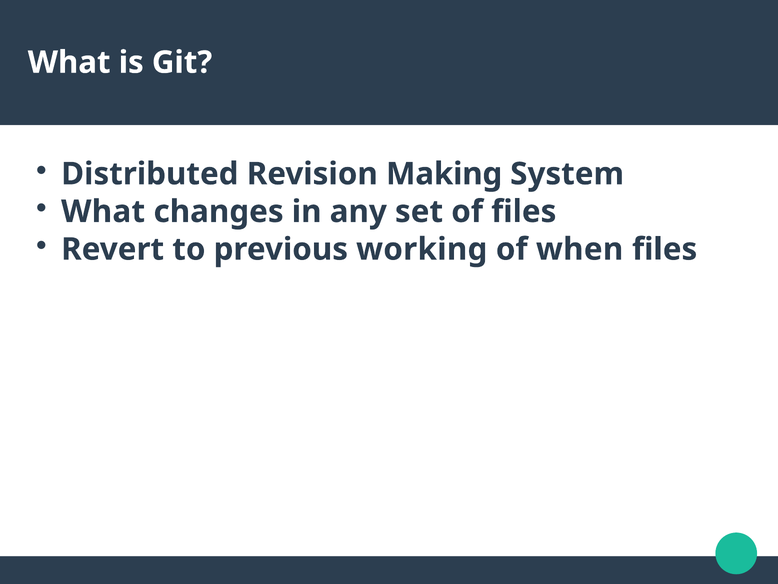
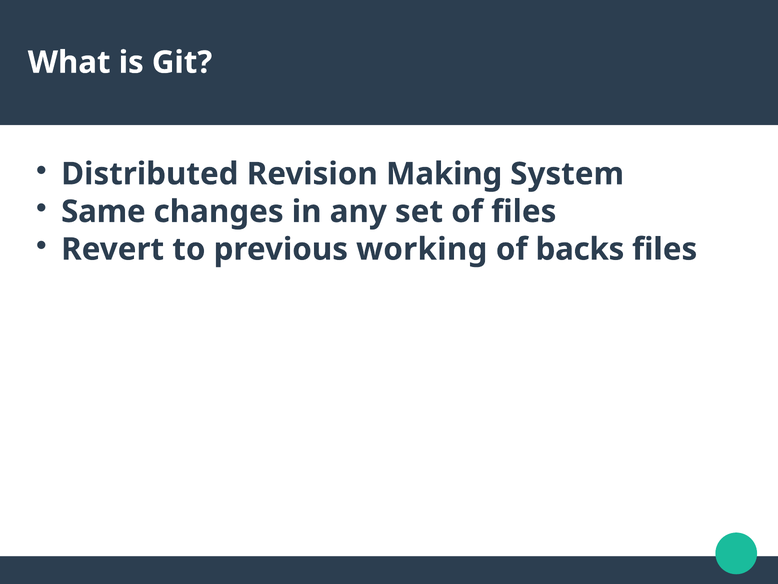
What at (103, 211): What -> Same
when: when -> backs
